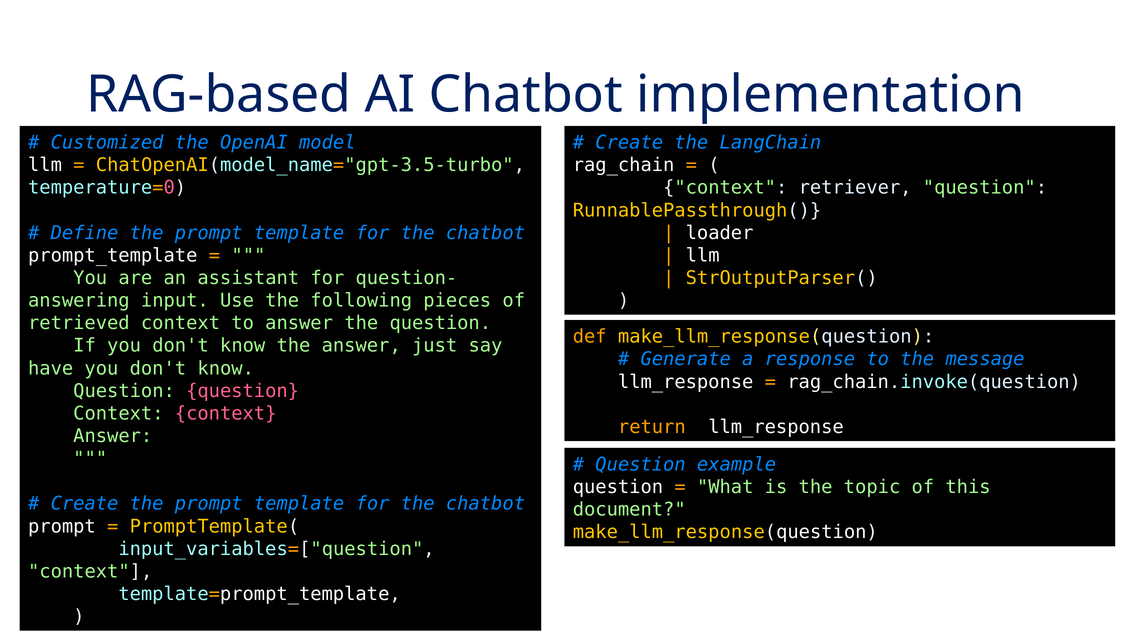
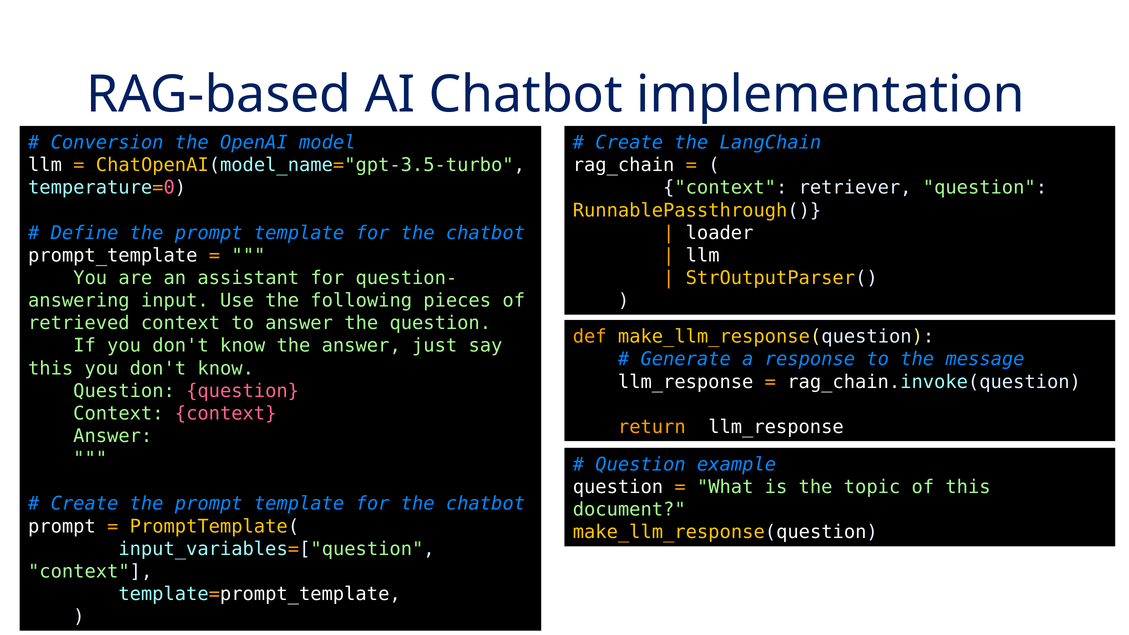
Customized: Customized -> Conversion
have at (51, 368): have -> this
